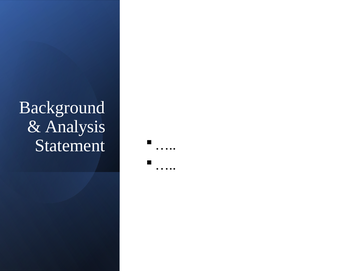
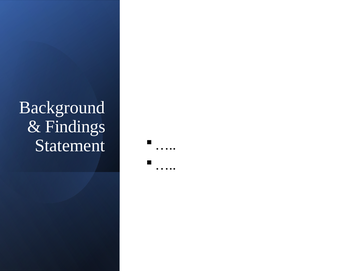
Analysis: Analysis -> Findings
